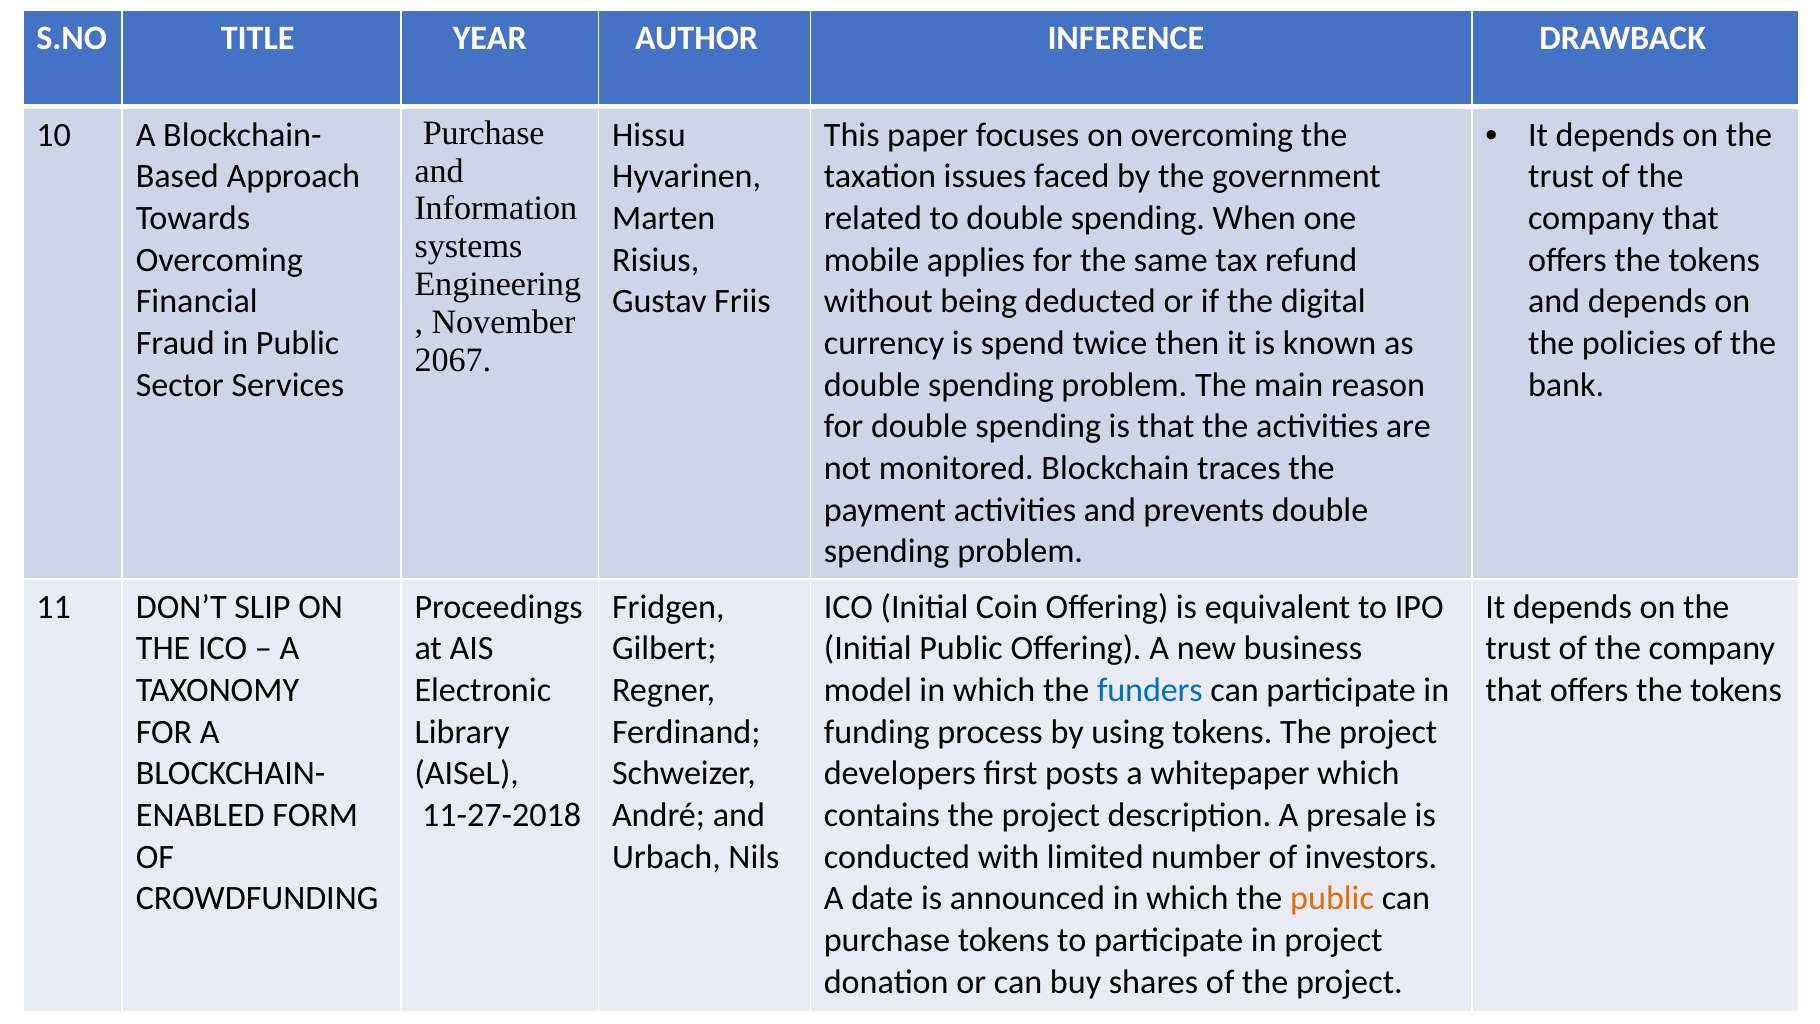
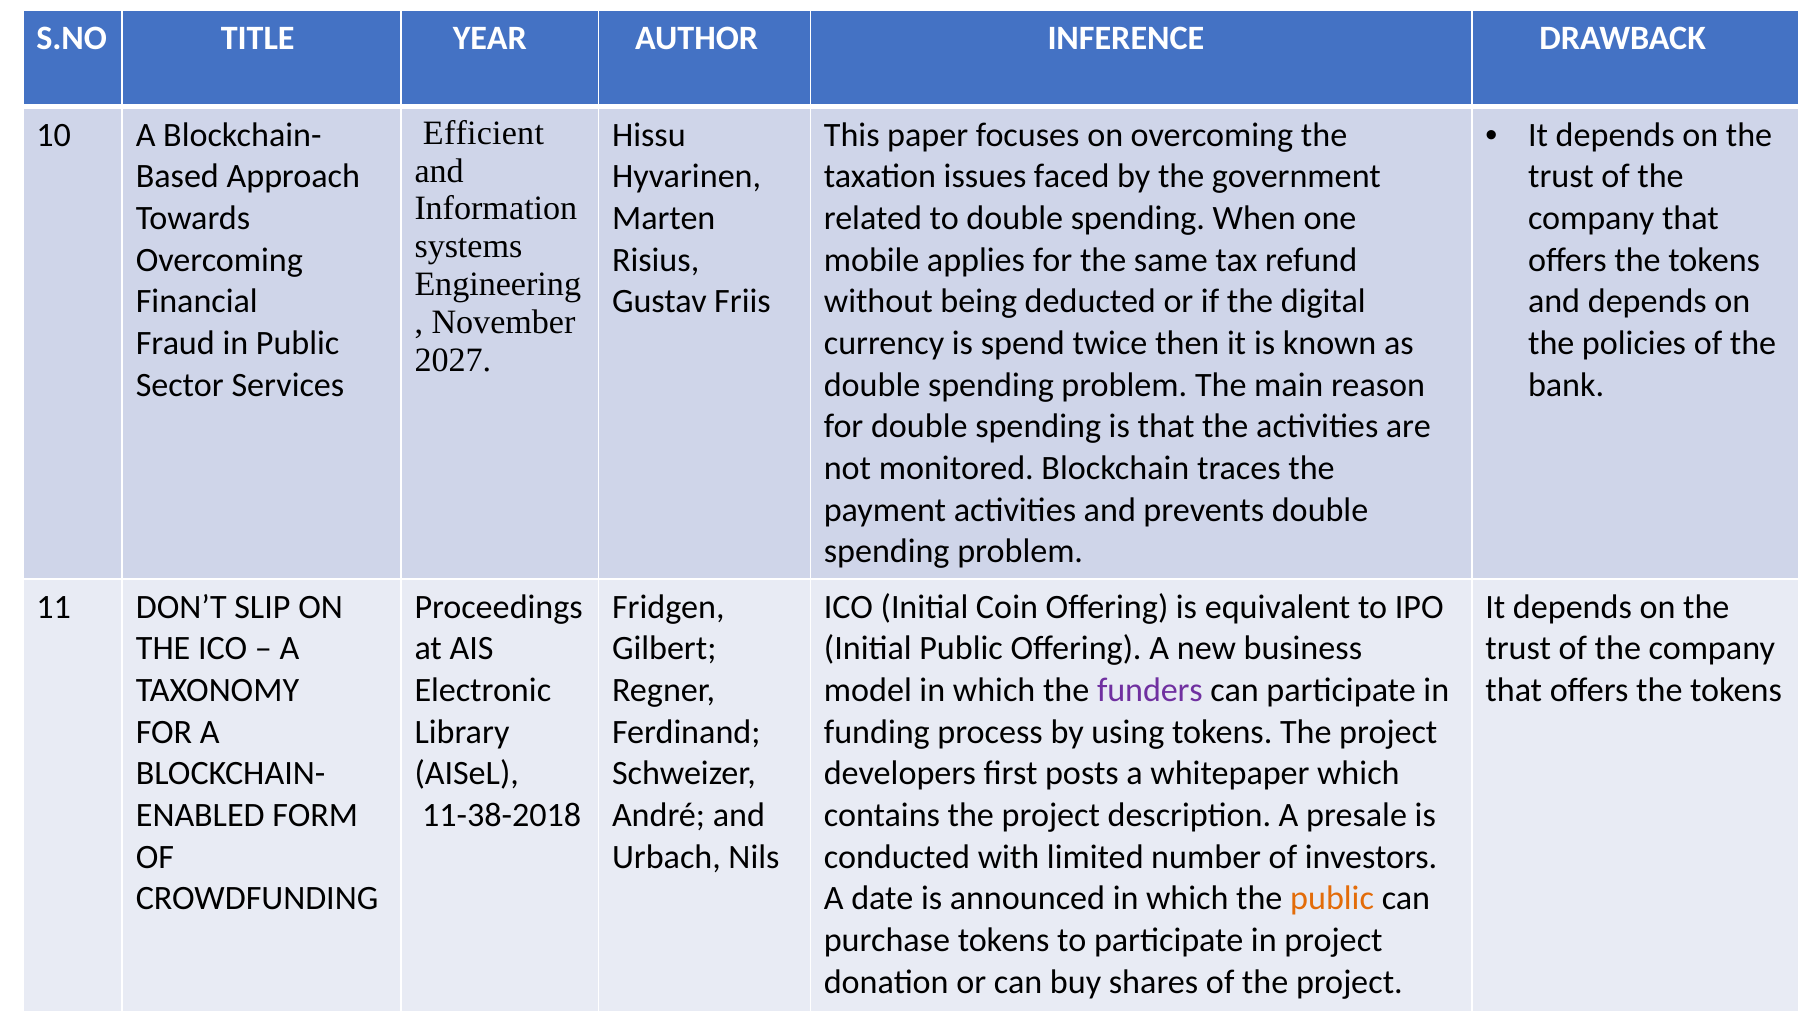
Purchase at (484, 133): Purchase -> Efficient
2067: 2067 -> 2027
funders colour: blue -> purple
11-27-2018: 11-27-2018 -> 11-38-2018
